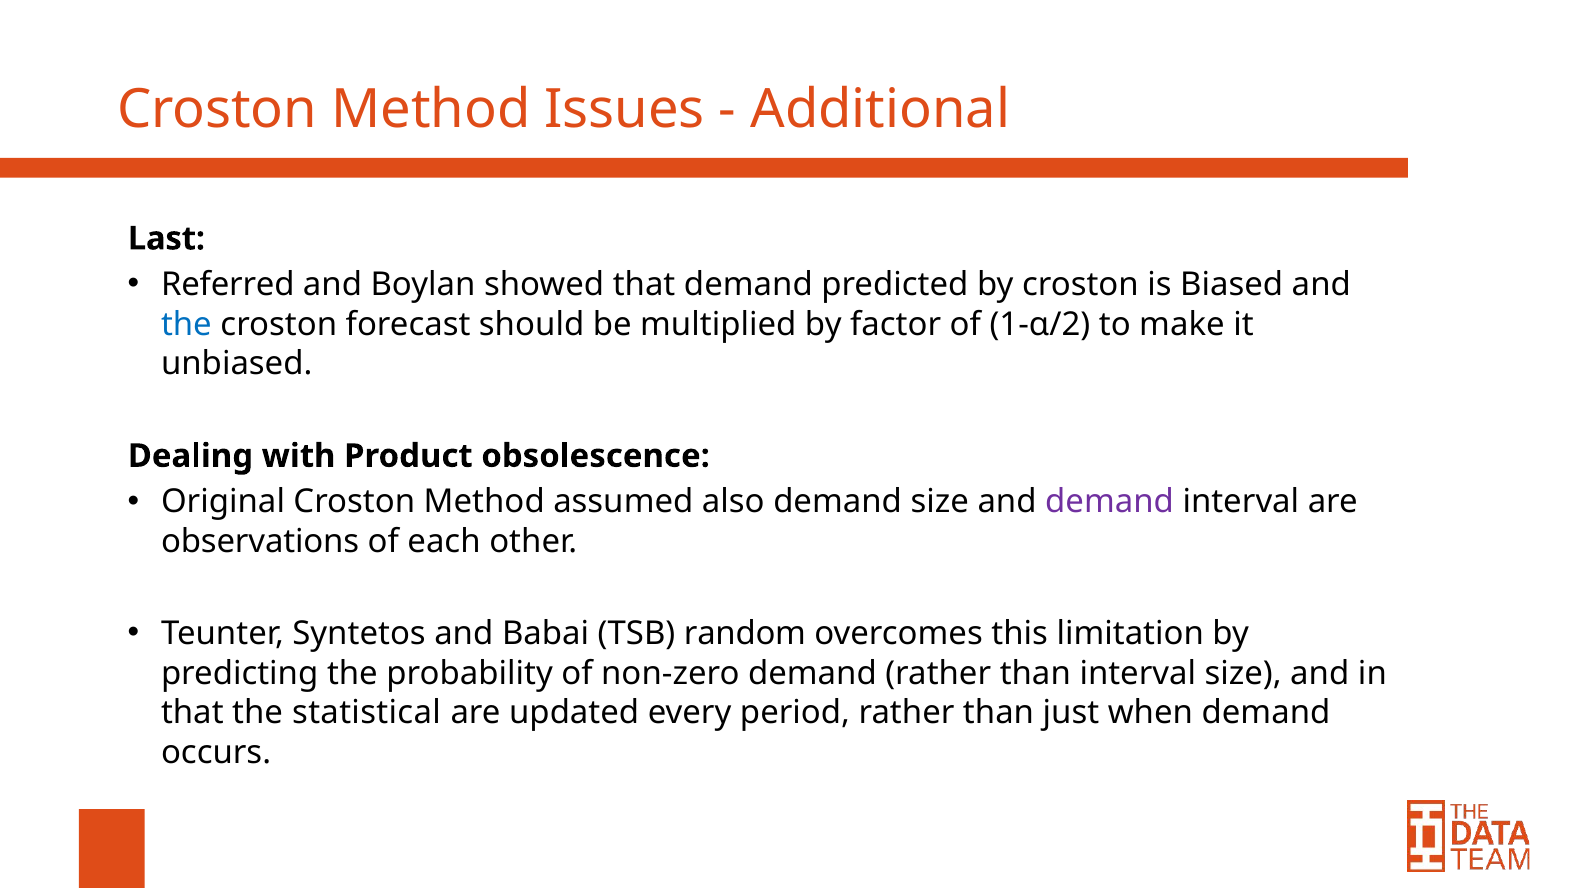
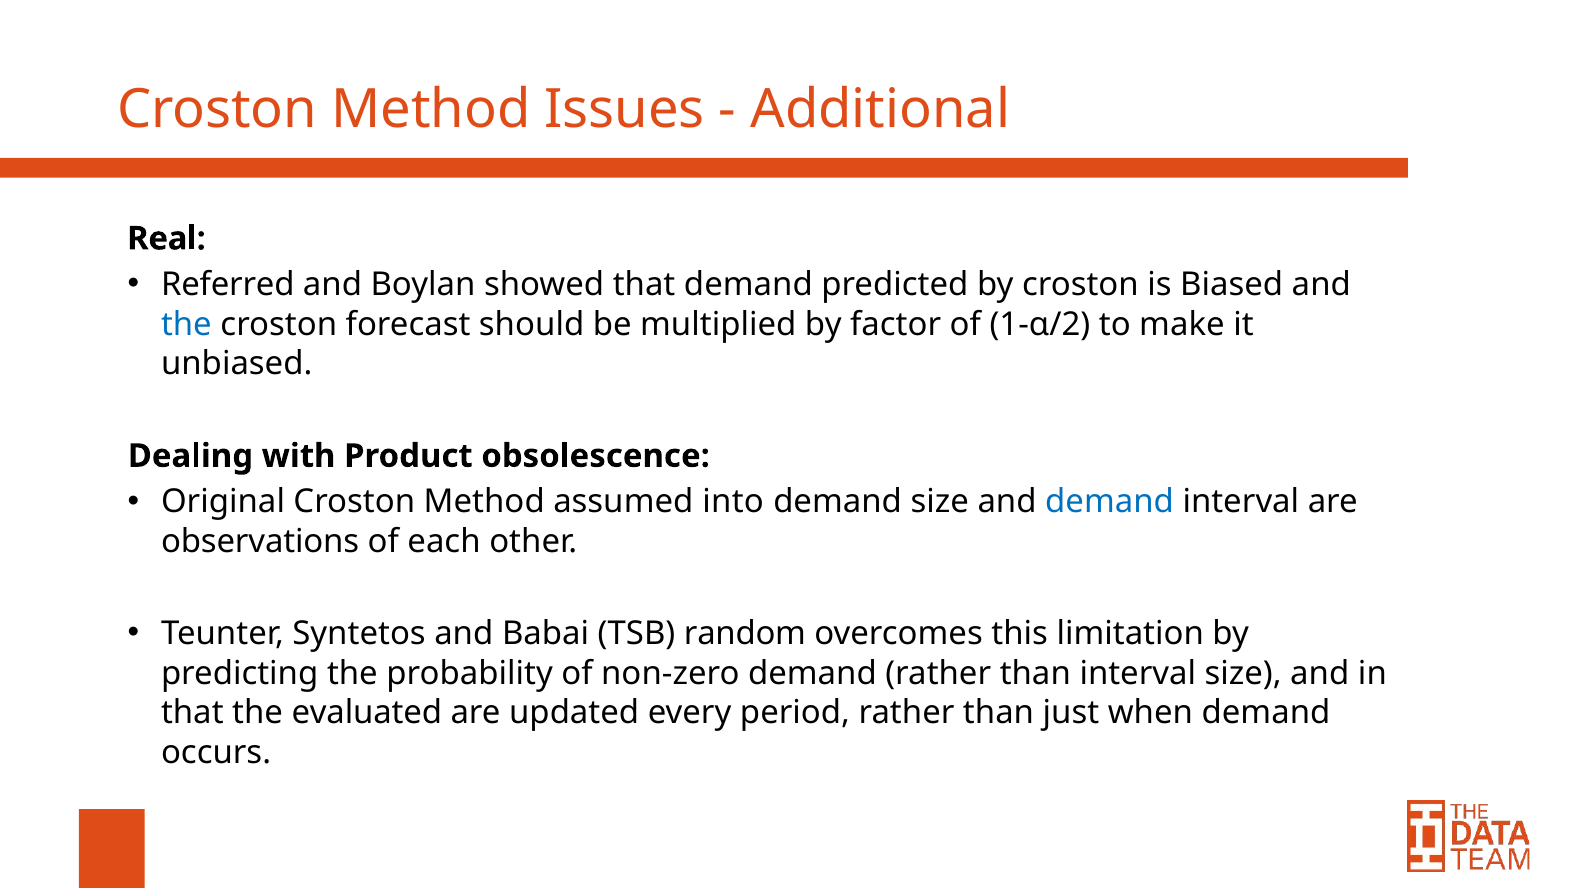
Last: Last -> Real
also: also -> into
demand at (1110, 502) colour: purple -> blue
statistical: statistical -> evaluated
